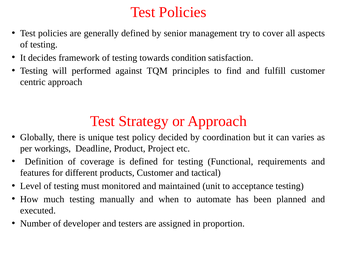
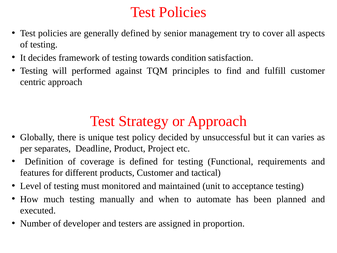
coordination: coordination -> unsuccessful
workings: workings -> separates
